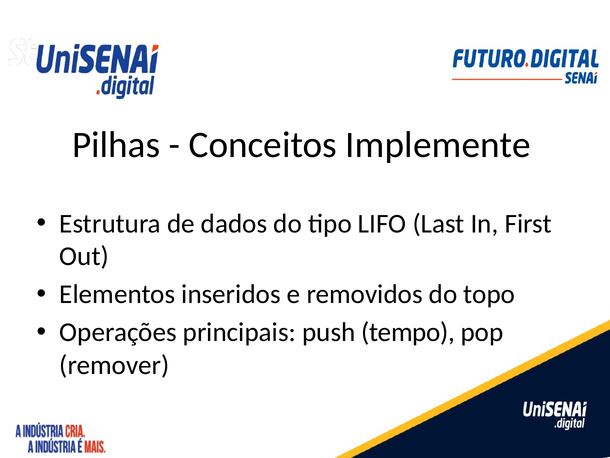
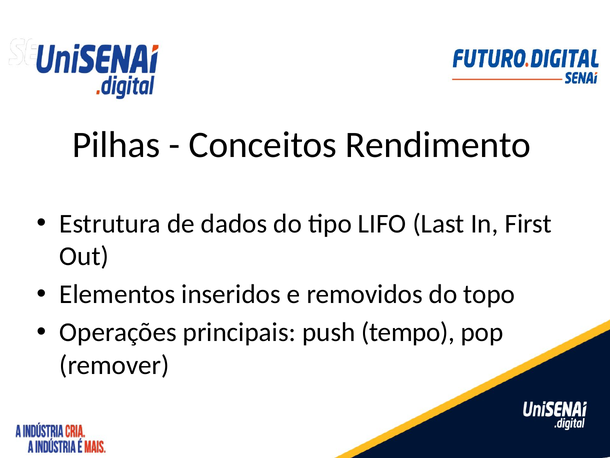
Implemente: Implemente -> Rendimento
